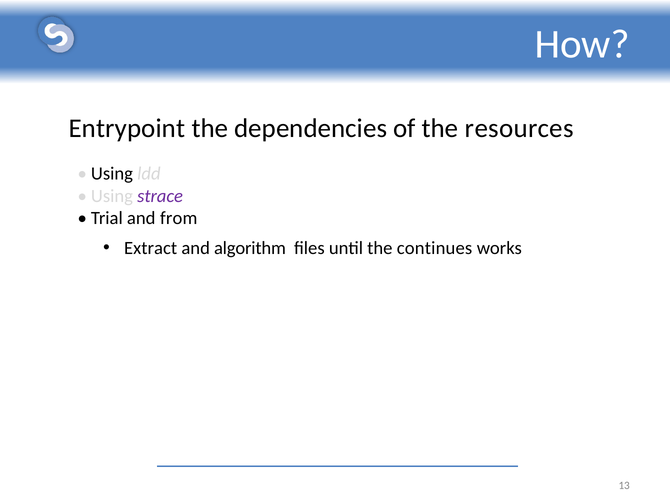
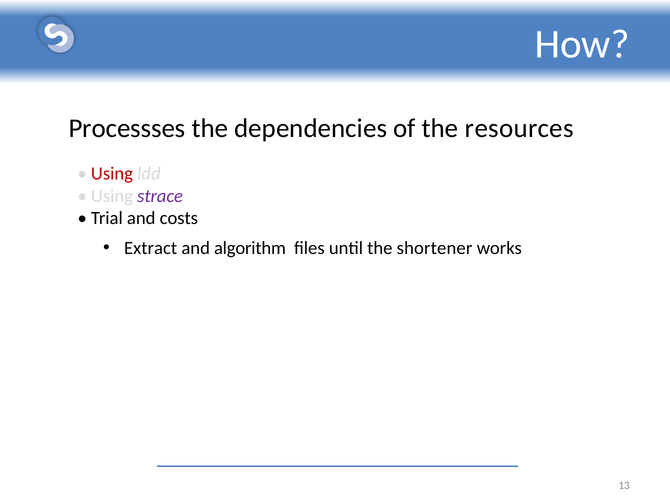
Entrypoint: Entrypoint -> Processses
Using at (112, 173) colour: black -> red
from: from -> costs
continues: continues -> shortener
